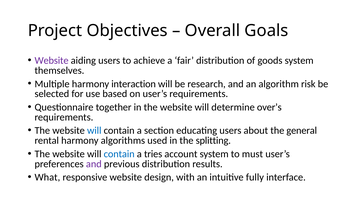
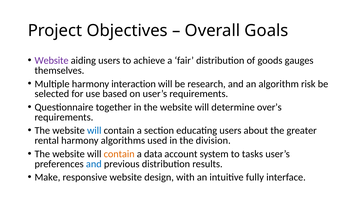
goods system: system -> gauges
general: general -> greater
splitting: splitting -> division
contain at (119, 154) colour: blue -> orange
tries: tries -> data
must: must -> tasks
and at (94, 164) colour: purple -> blue
What: What -> Make
